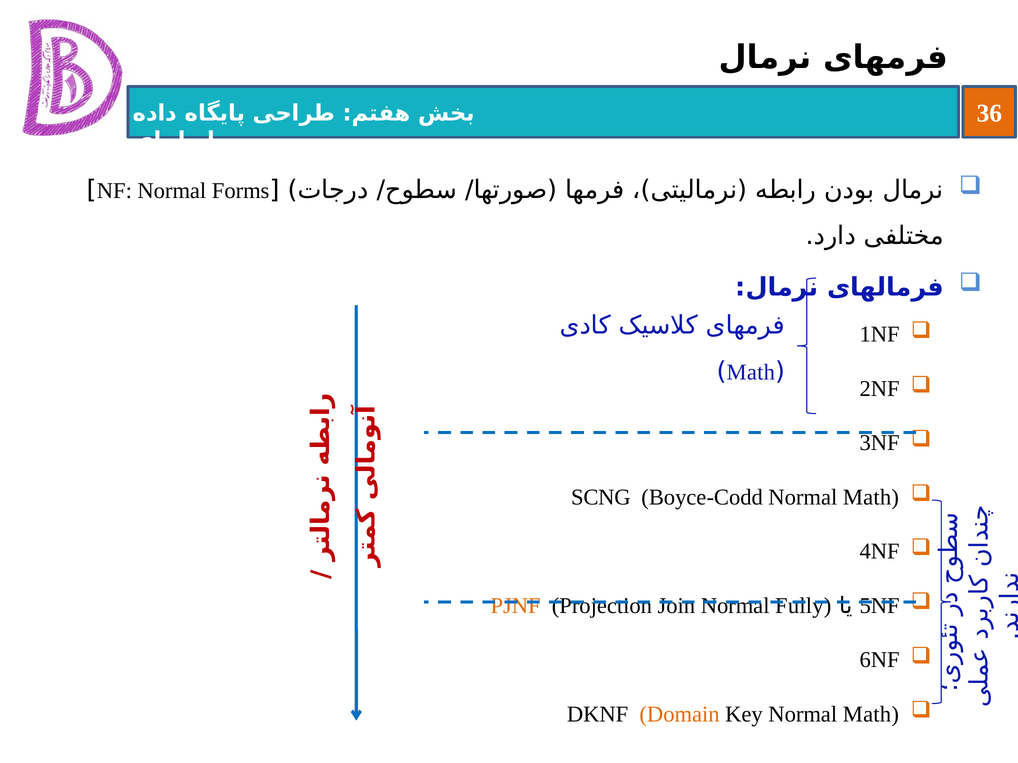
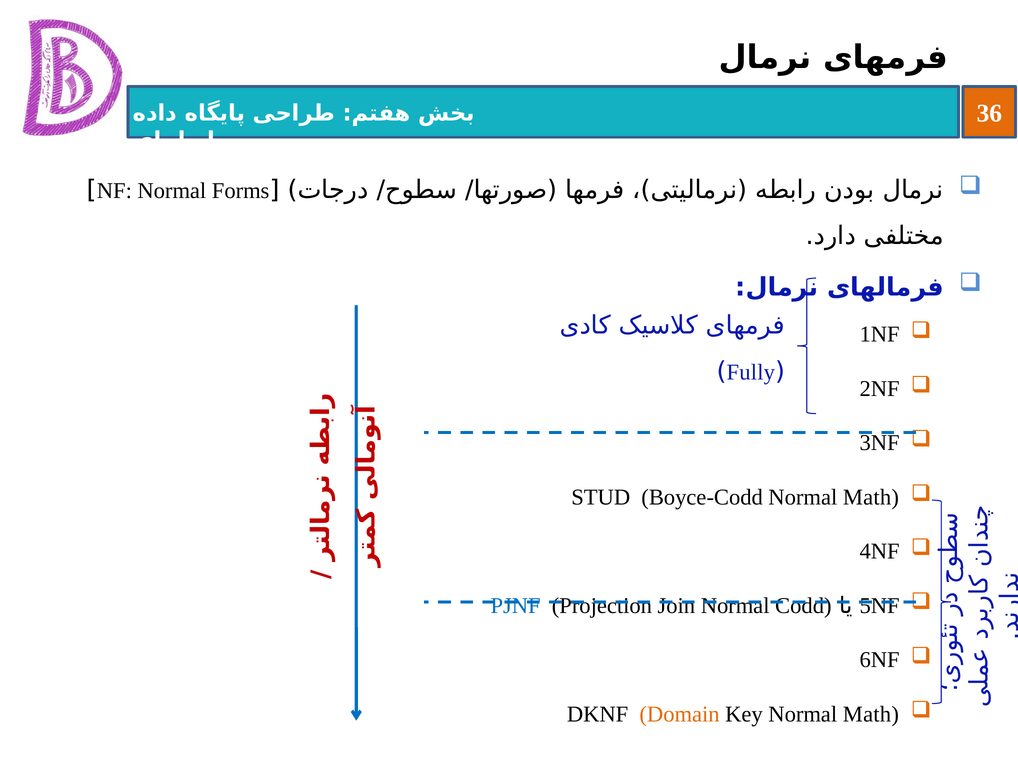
Math at (751, 372): Math -> Fully
SCNG: SCNG -> STUD
PJNF colour: orange -> blue
Fully: Fully -> Codd
